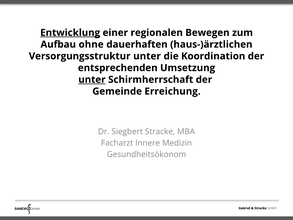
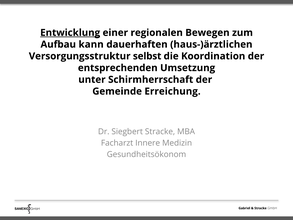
ohne: ohne -> kann
Versorgungsstruktur unter: unter -> selbst
unter at (92, 80) underline: present -> none
